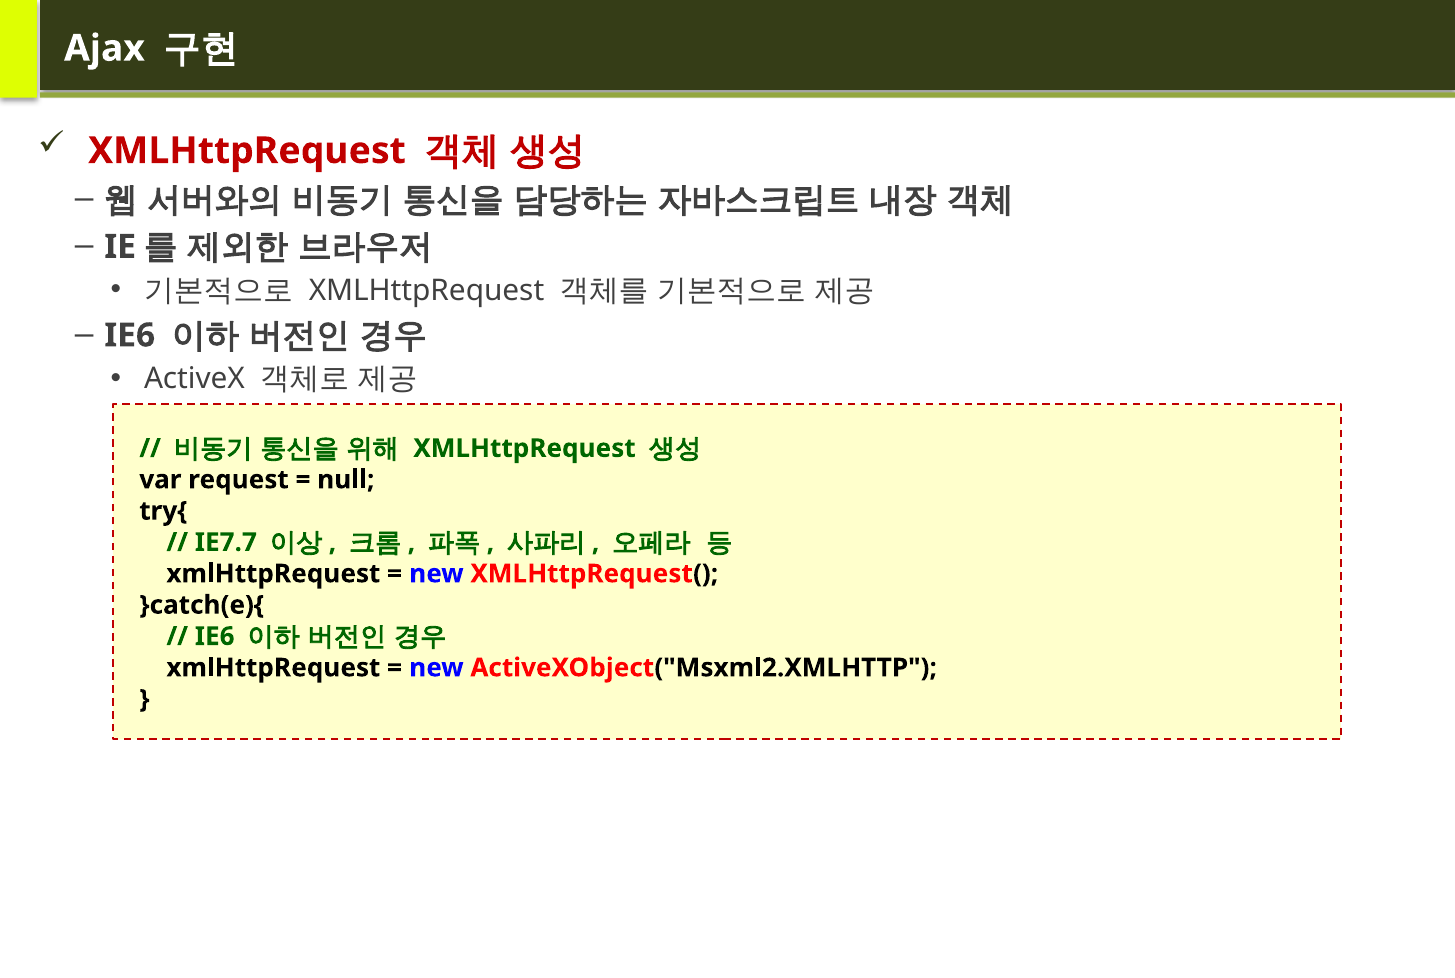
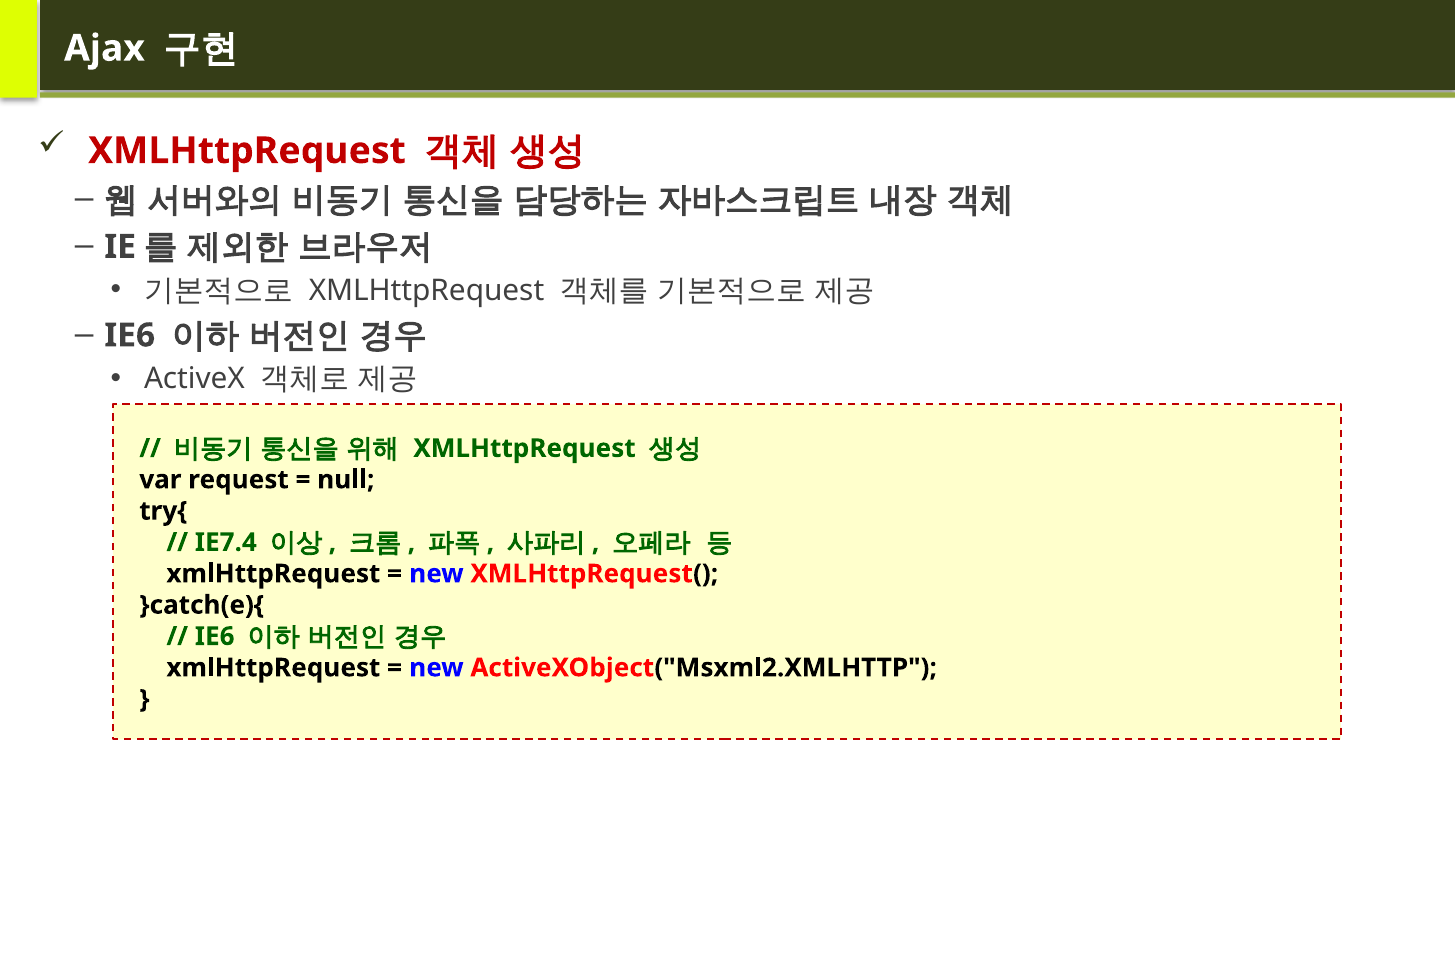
IE7.7: IE7.7 -> IE7.4
